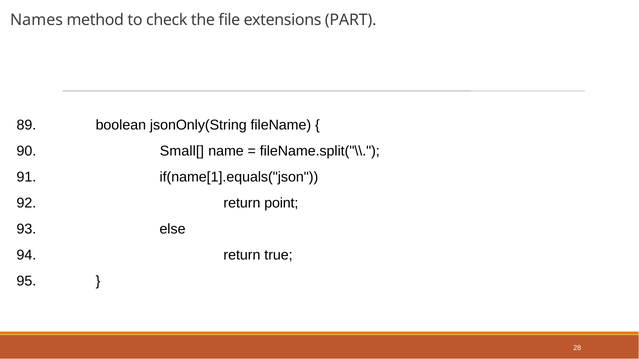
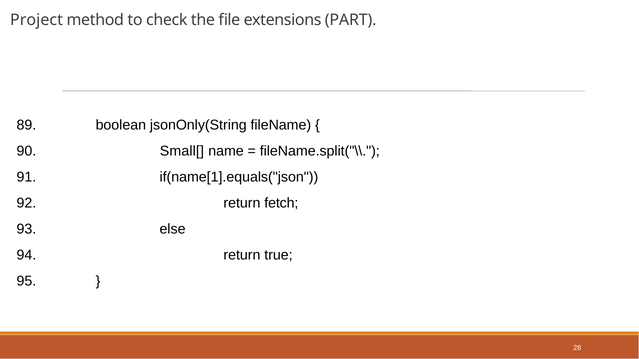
Names: Names -> Project
point: point -> fetch
